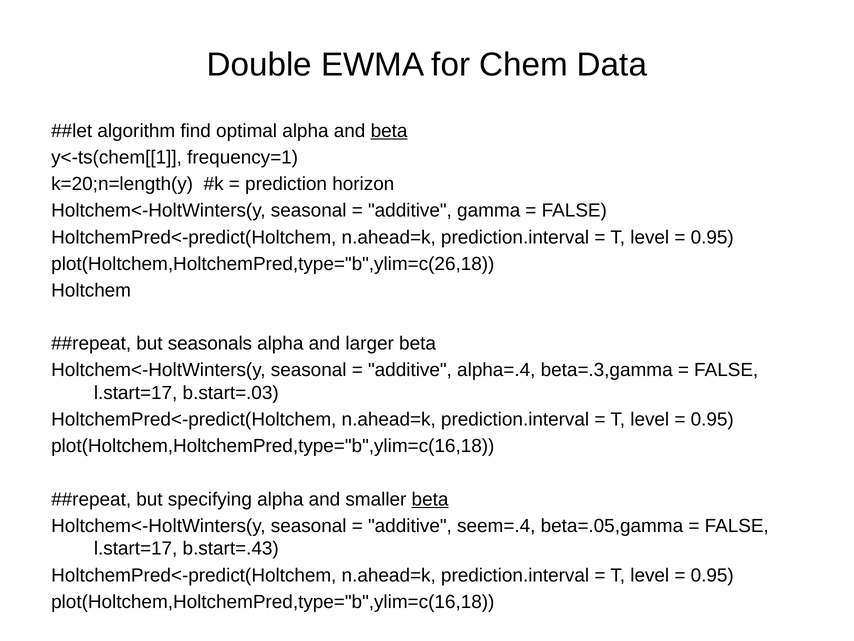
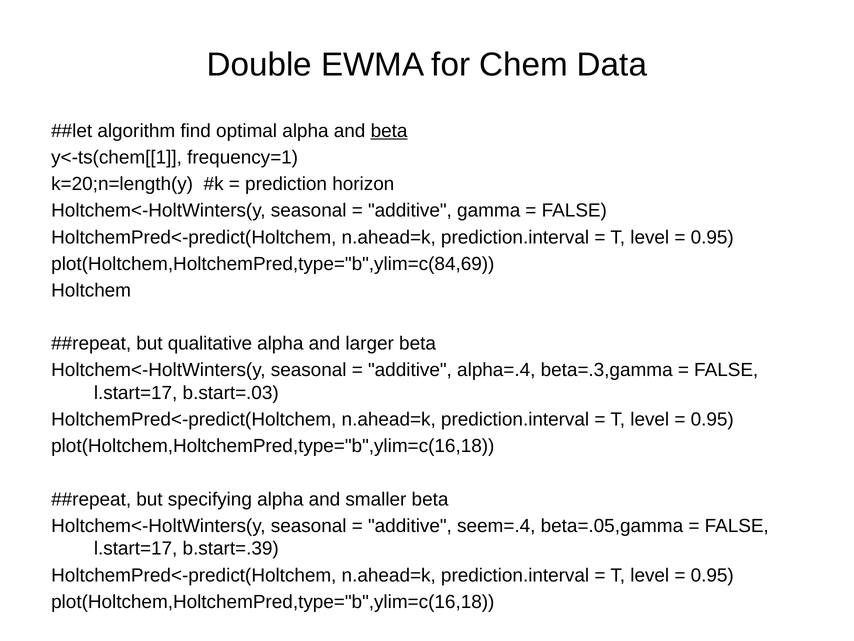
plot(Holtchem,HoltchemPred,type="b",ylim=c(26,18: plot(Holtchem,HoltchemPred,type="b",ylim=c(26,18 -> plot(Holtchem,HoltchemPred,type="b",ylim=c(84,69
seasonals: seasonals -> qualitative
beta at (430, 499) underline: present -> none
b.start=.43: b.start=.43 -> b.start=.39
